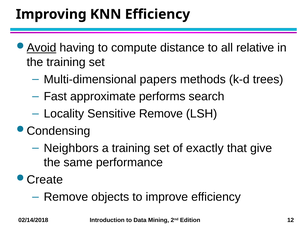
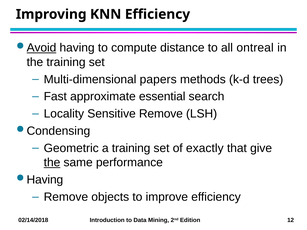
relative: relative -> ontreal
performs: performs -> essential
Neighbors: Neighbors -> Geometric
the at (52, 163) underline: none -> present
Create at (45, 180): Create -> Having
